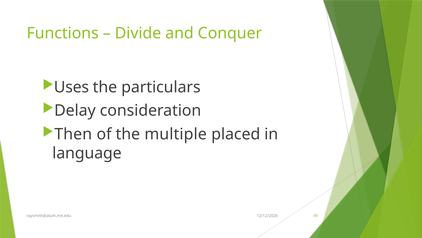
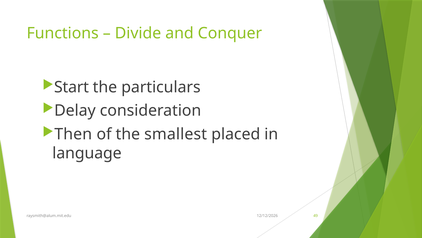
Uses: Uses -> Start
multiple: multiple -> smallest
